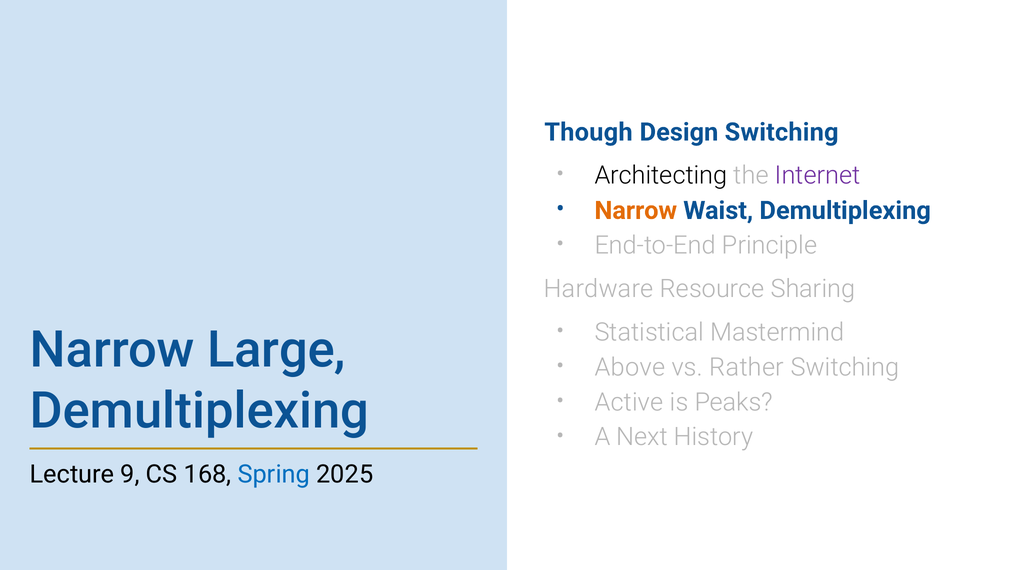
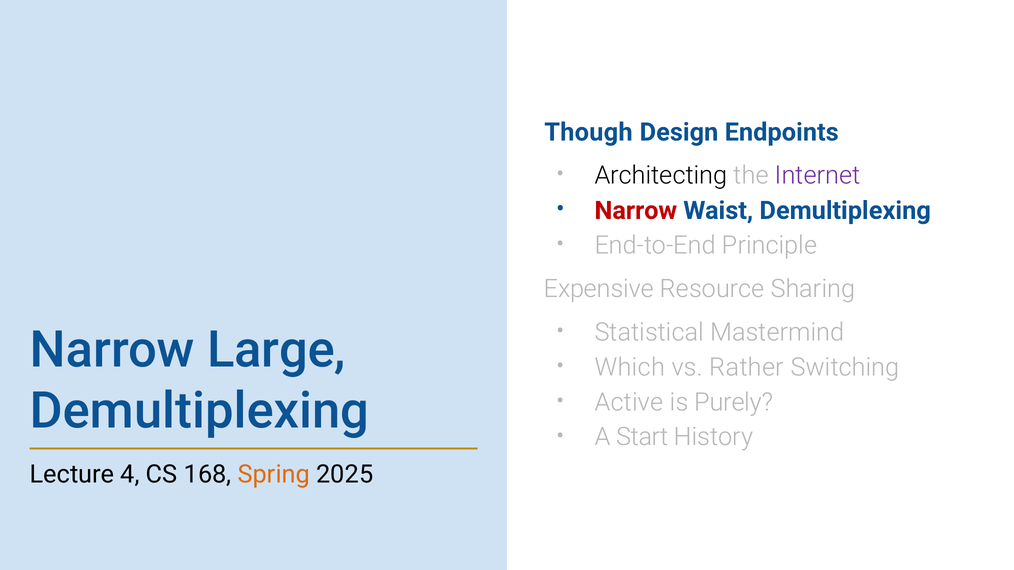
Design Switching: Switching -> Endpoints
Narrow at (636, 211) colour: orange -> red
Hardware: Hardware -> Expensive
Above: Above -> Which
Peaks: Peaks -> Purely
Next: Next -> Start
9: 9 -> 4
Spring colour: blue -> orange
